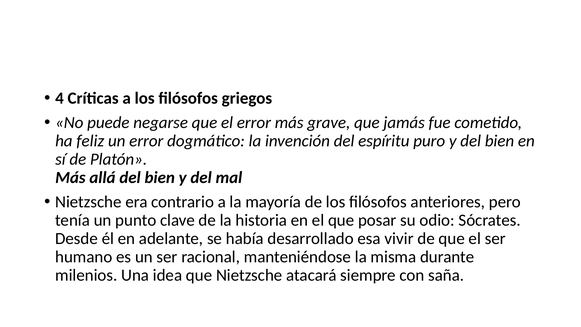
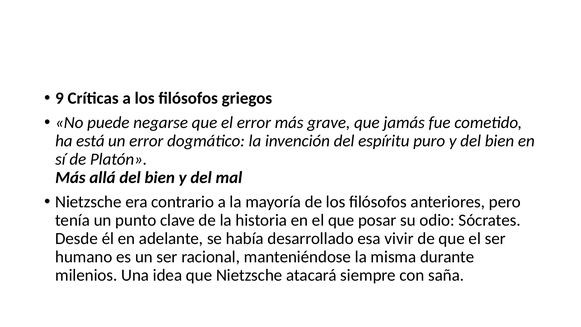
4: 4 -> 9
feliz: feliz -> está
